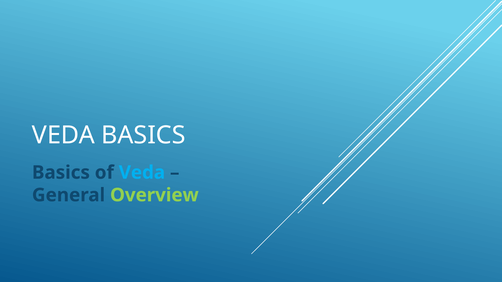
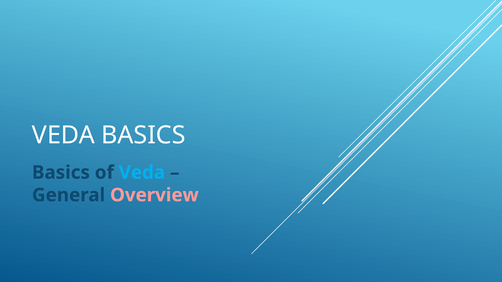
Overview colour: light green -> pink
